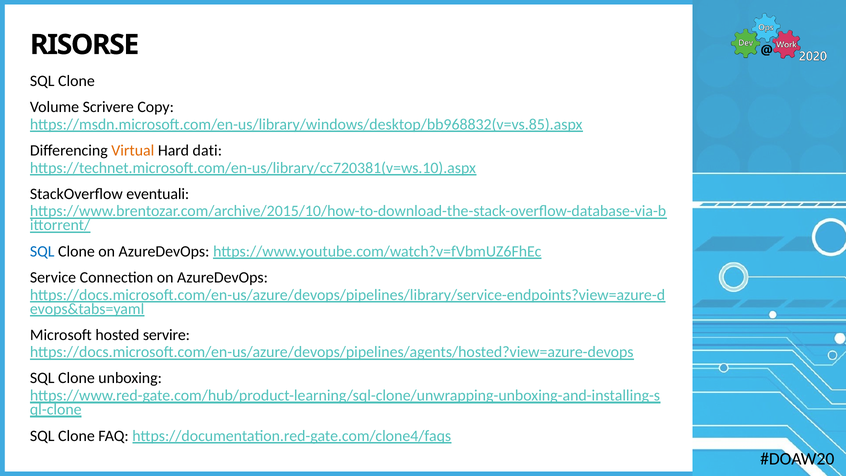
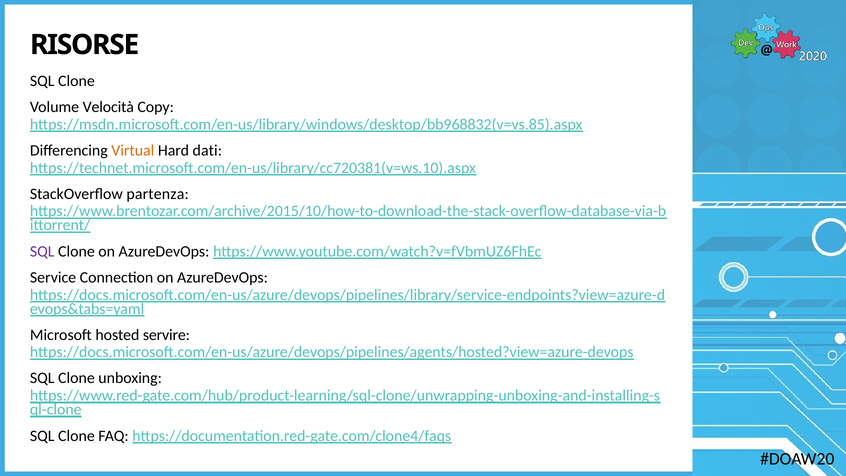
Scrivere: Scrivere -> Velocità
eventuali: eventuali -> partenza
SQL at (42, 251) colour: blue -> purple
